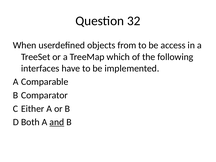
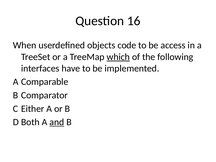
32: 32 -> 16
from: from -> code
which underline: none -> present
